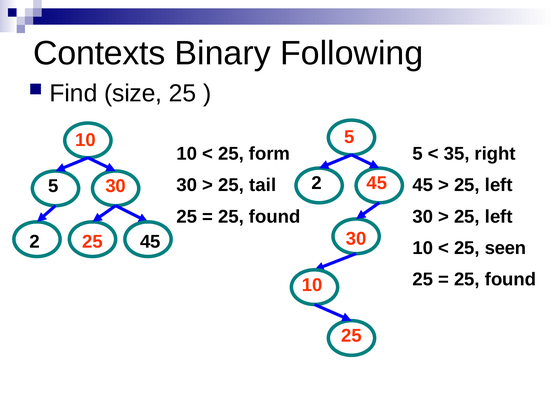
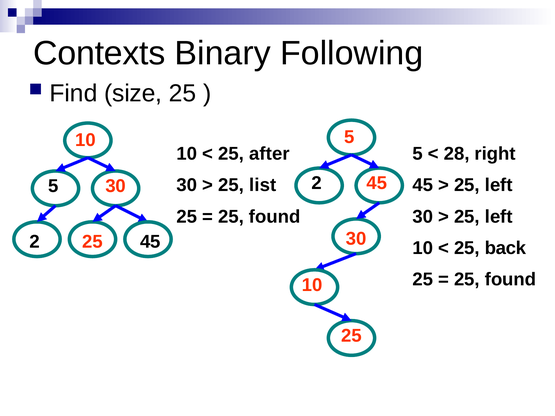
form: form -> after
35: 35 -> 28
tail: tail -> list
seen: seen -> back
